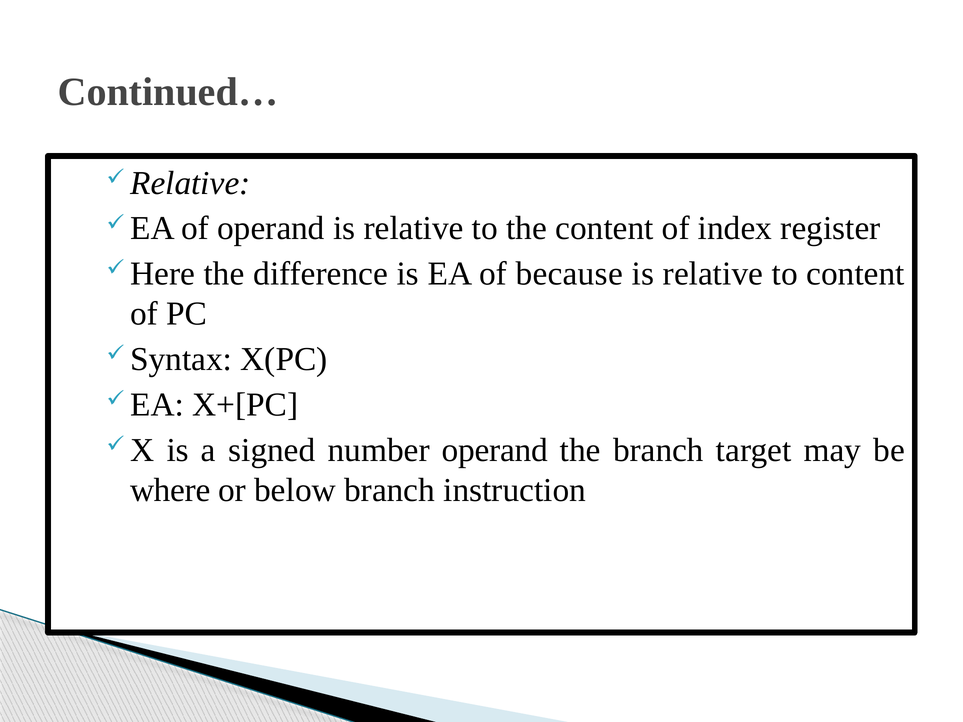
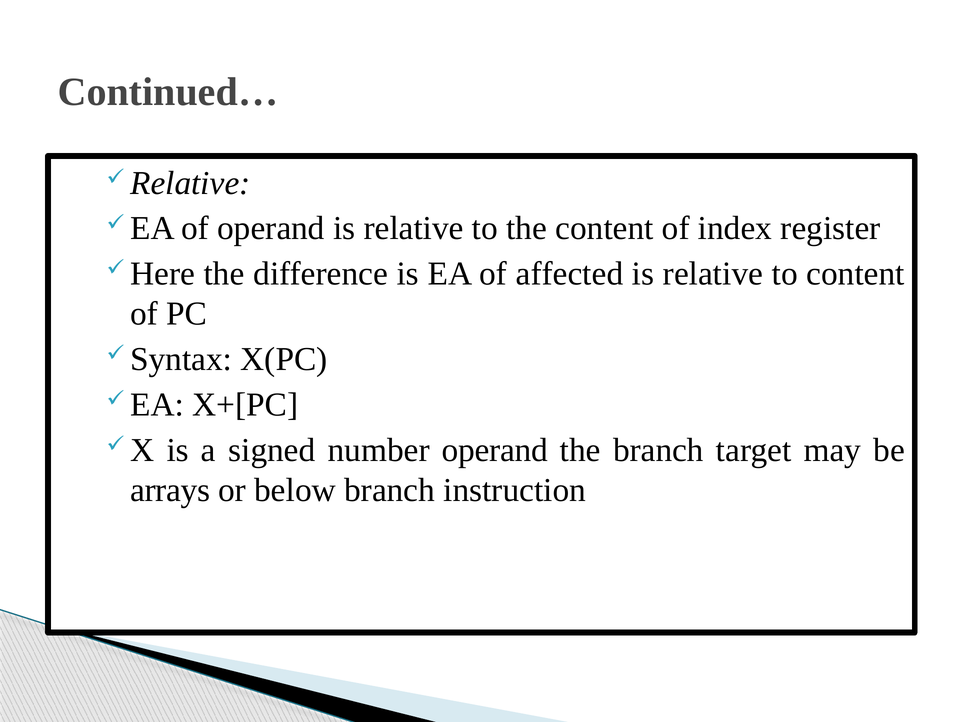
because: because -> affected
where: where -> arrays
